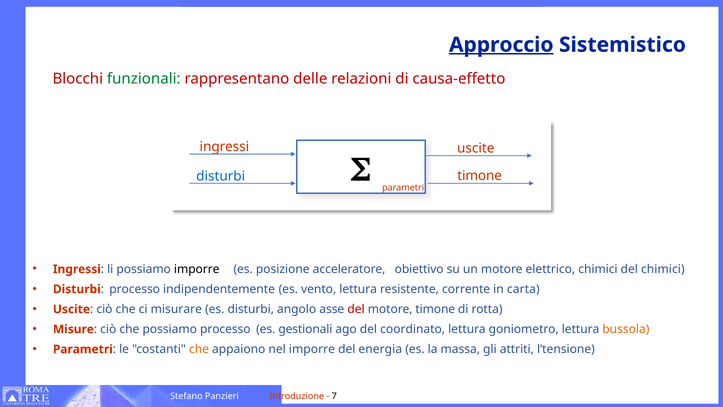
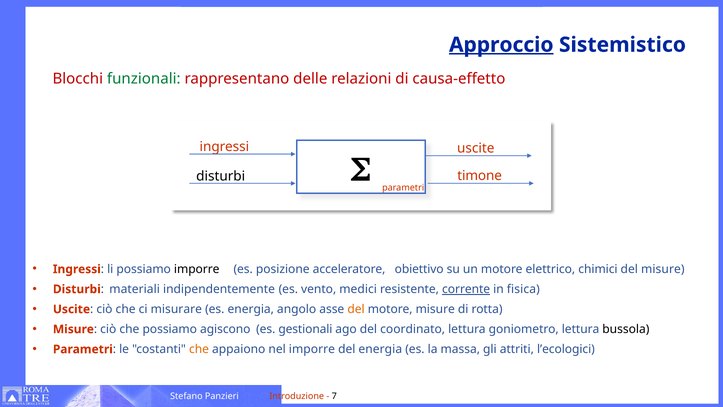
disturbi at (221, 176) colour: blue -> black
del chimici: chimici -> misure
Disturbi processo: processo -> materiali
vento lettura: lettura -> medici
corrente underline: none -> present
carta: carta -> fisica
es disturbi: disturbi -> energia
del at (356, 309) colour: red -> orange
motore timone: timone -> misure
possiamo processo: processo -> agiscono
bussola colour: orange -> black
l’tensione: l’tensione -> l’ecologici
